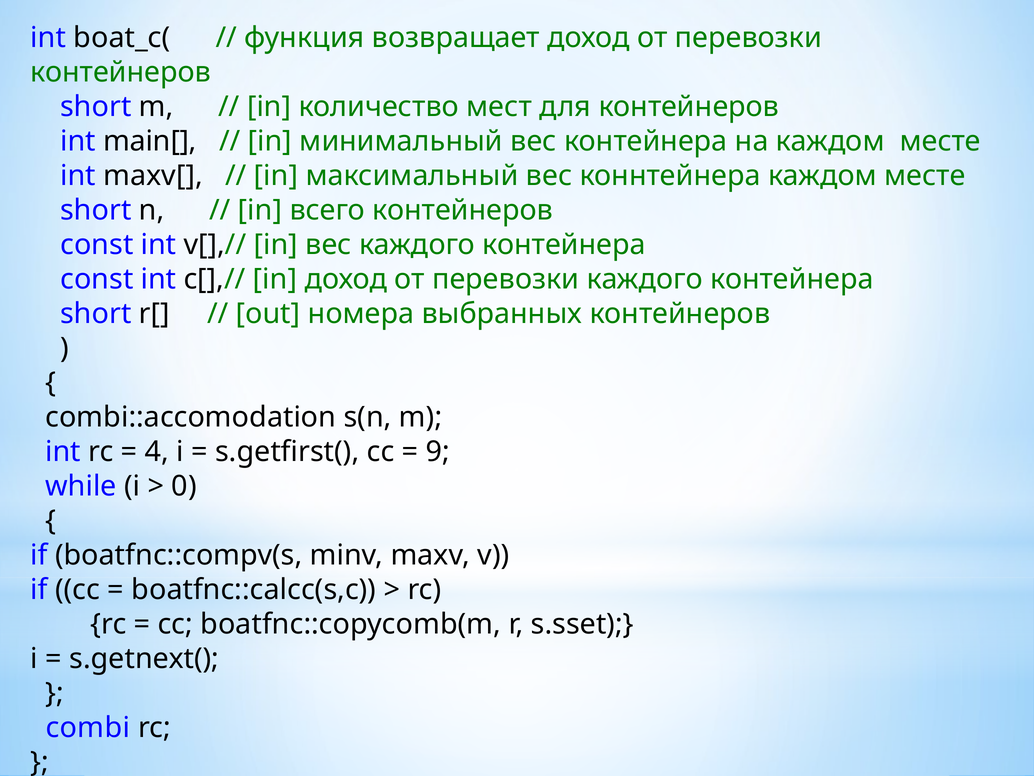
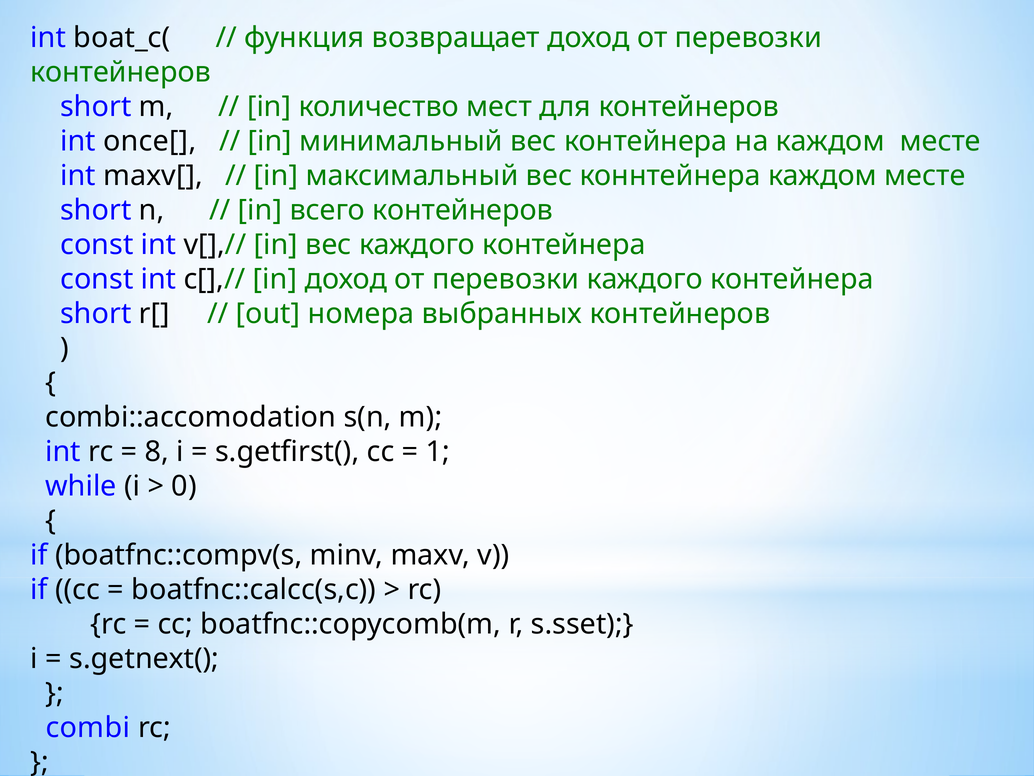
main[: main[ -> once[
4: 4 -> 8
9: 9 -> 1
